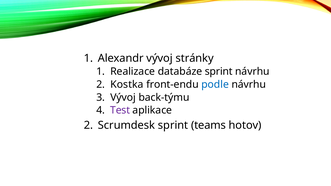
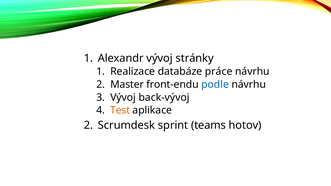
databáze sprint: sprint -> práce
Kostka: Kostka -> Master
back-týmu: back-týmu -> back-vývoj
Test colour: purple -> orange
